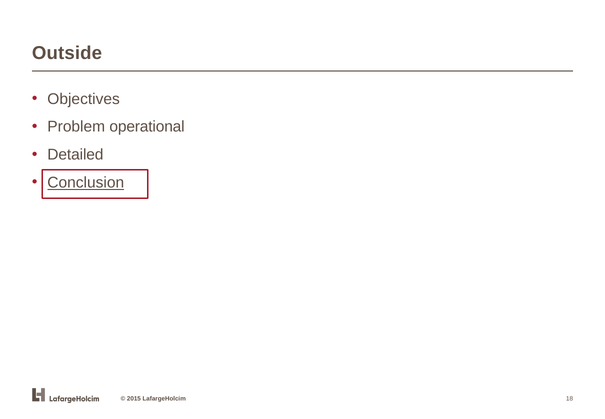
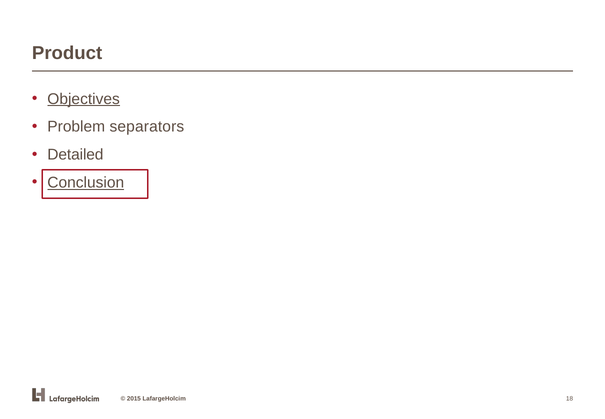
Outside: Outside -> Product
Objectives underline: none -> present
operational: operational -> separators
